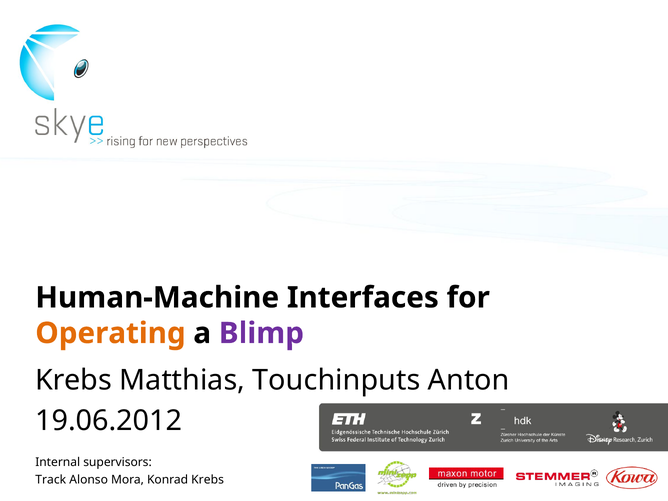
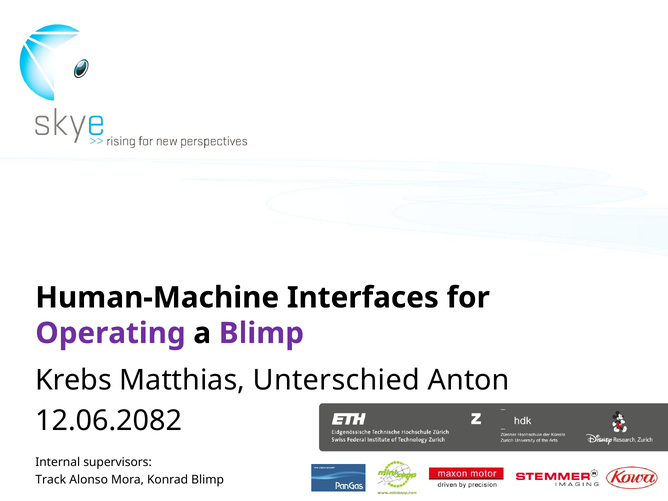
Operating colour: orange -> purple
Touchinputs: Touchinputs -> Unterschied
19.06.2012: 19.06.2012 -> 12.06.2082
Konrad Krebs: Krebs -> Blimp
